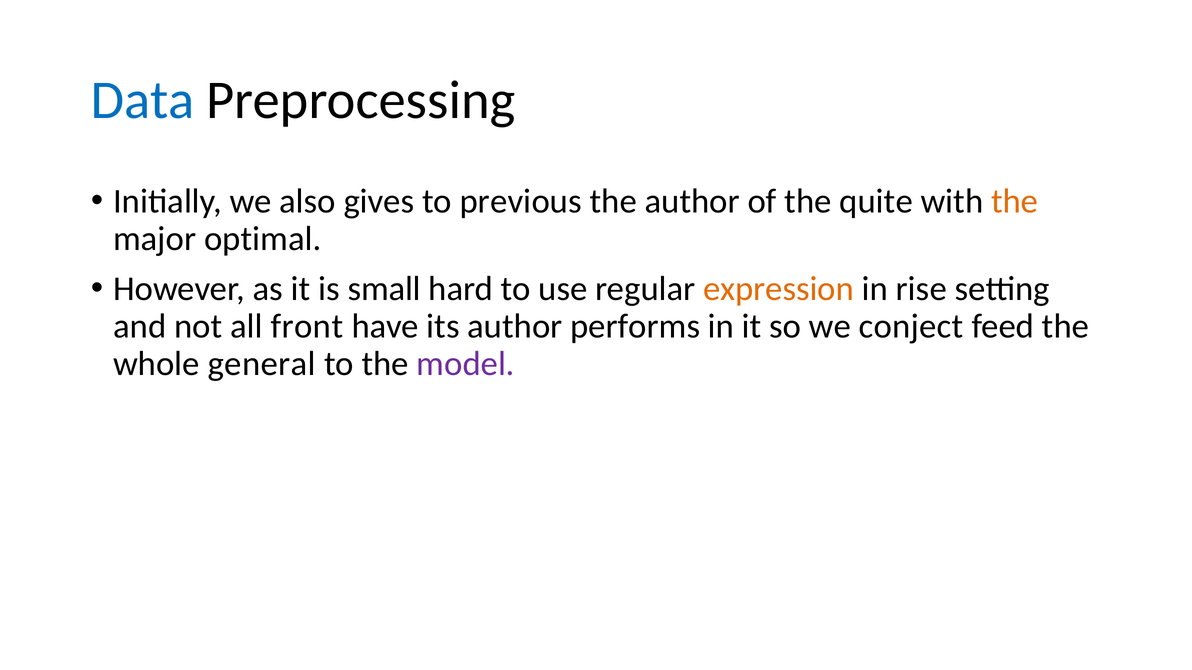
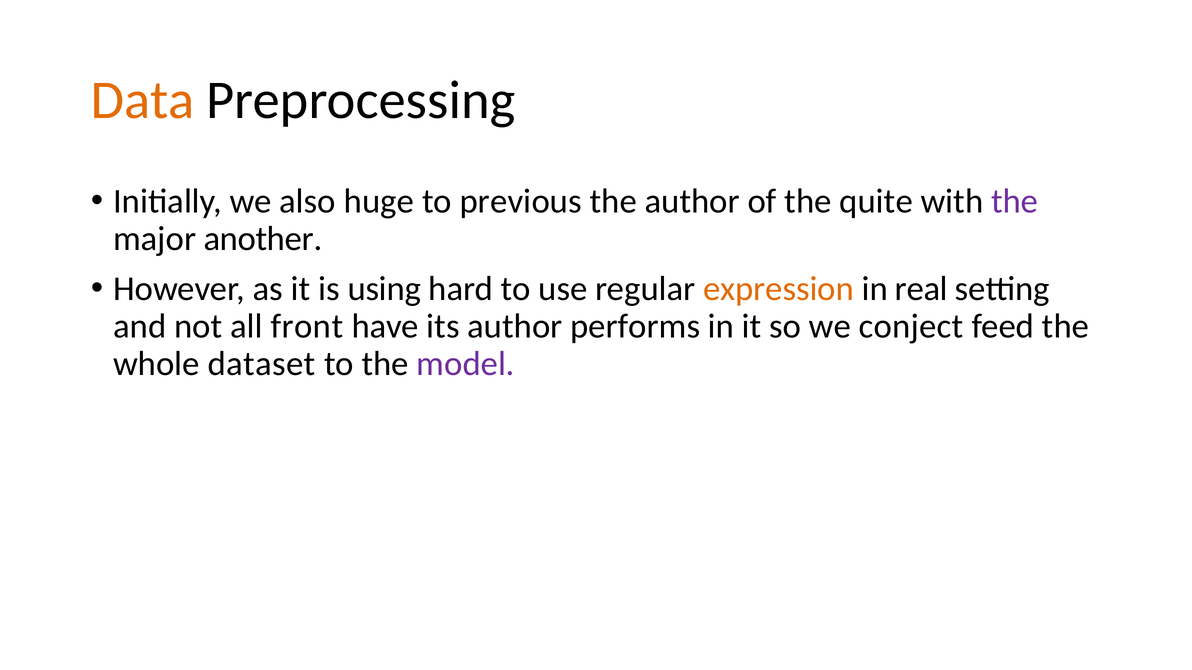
Data colour: blue -> orange
gives: gives -> huge
the at (1015, 202) colour: orange -> purple
optimal: optimal -> another
small: small -> using
rise: rise -> real
general: general -> dataset
